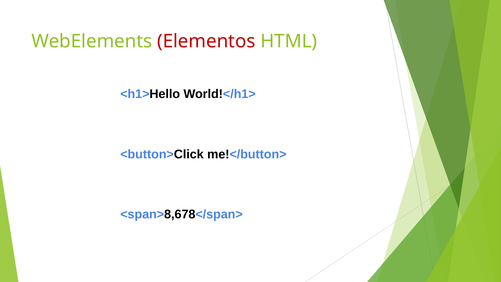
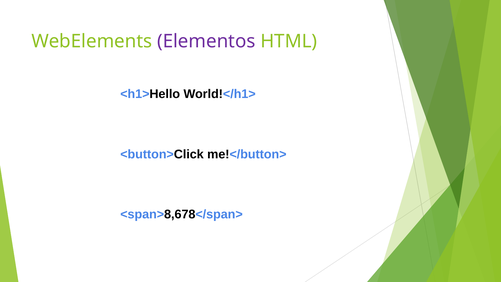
Elementos colour: red -> purple
